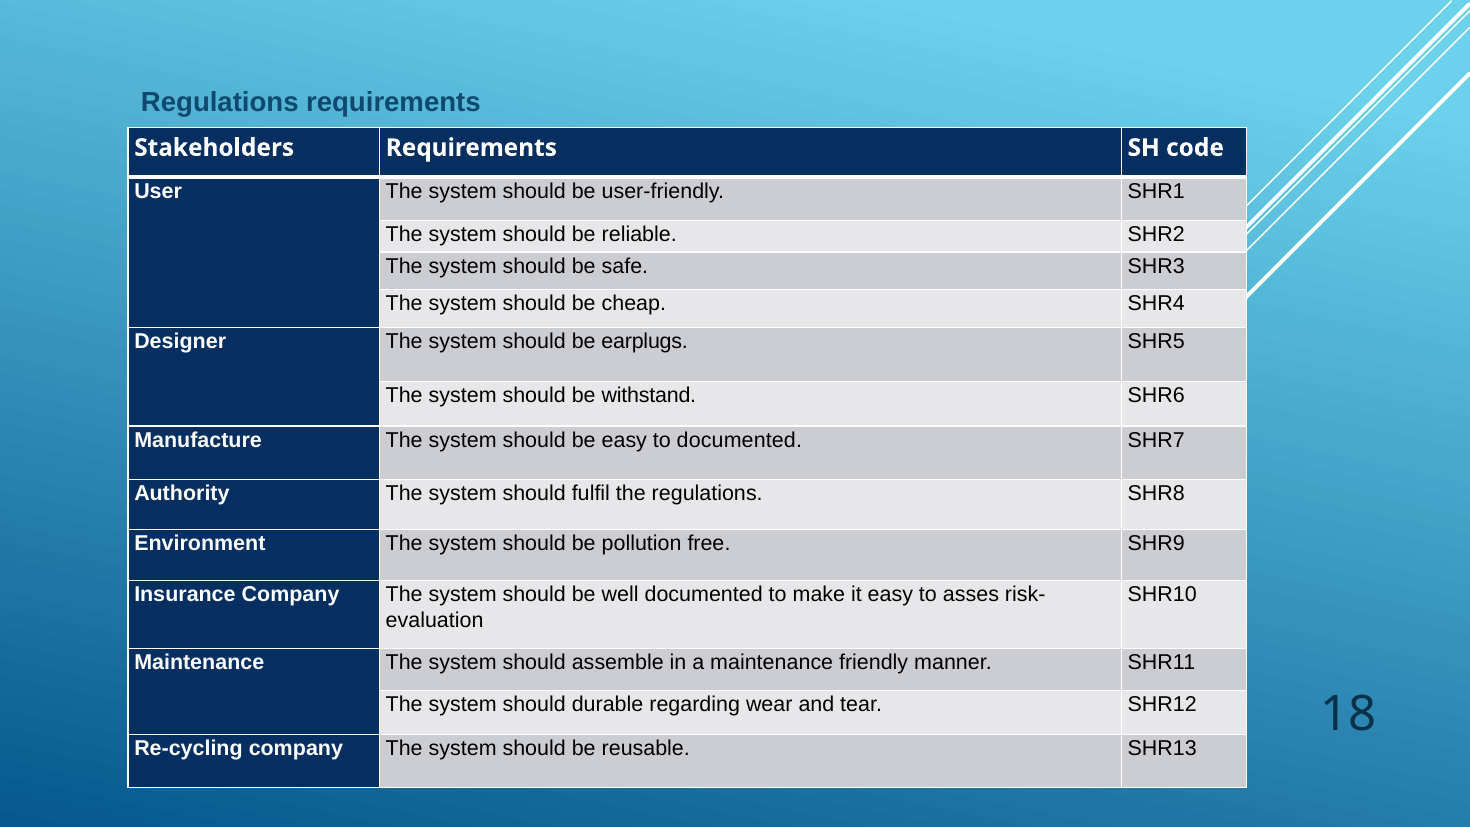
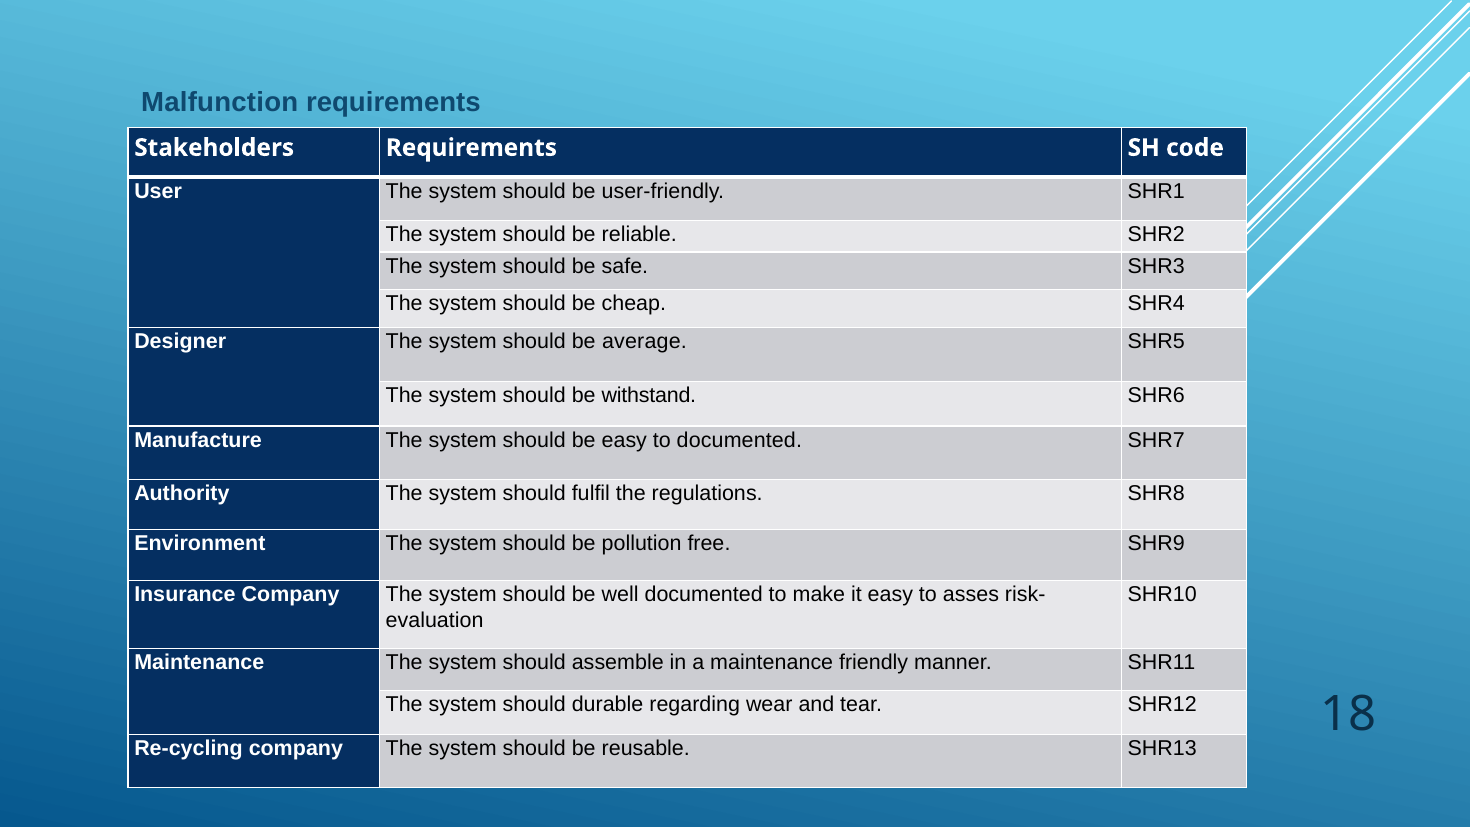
Regulations at (220, 103): Regulations -> Malfunction
earplugs: earplugs -> average
